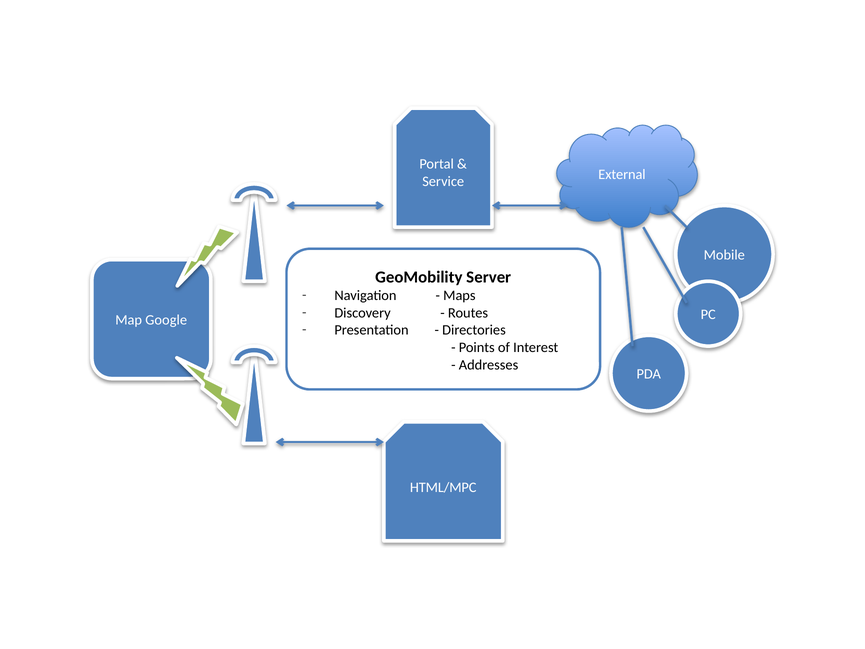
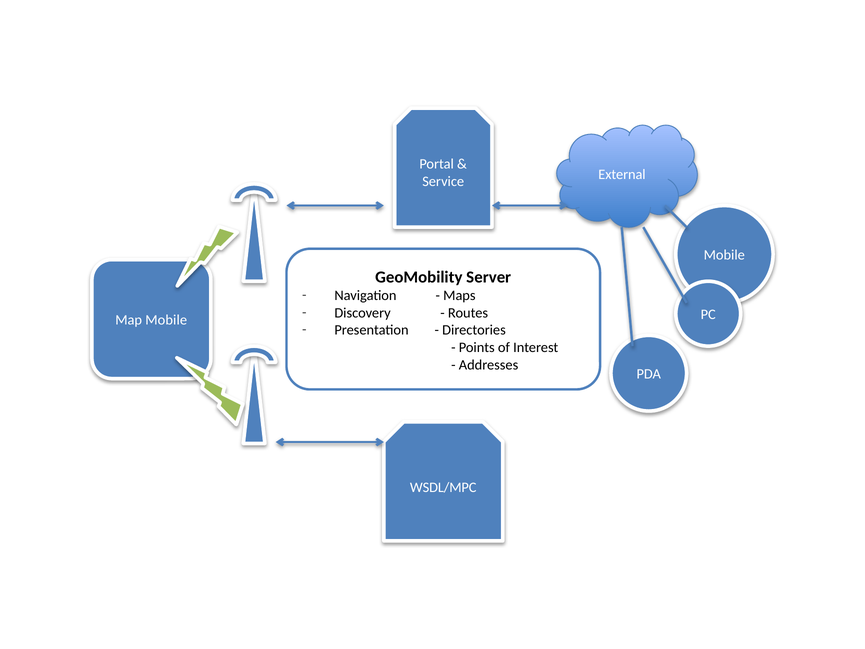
Map Google: Google -> Mobile
HTML/MPC: HTML/MPC -> WSDL/MPC
